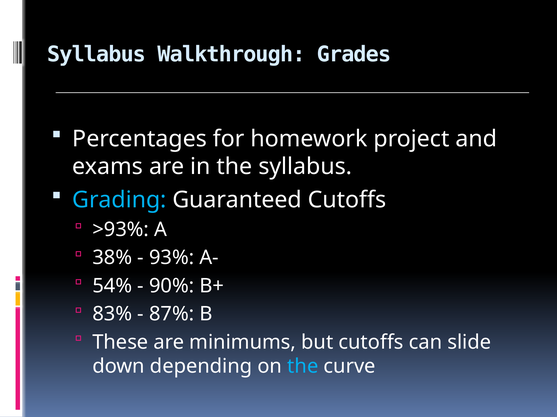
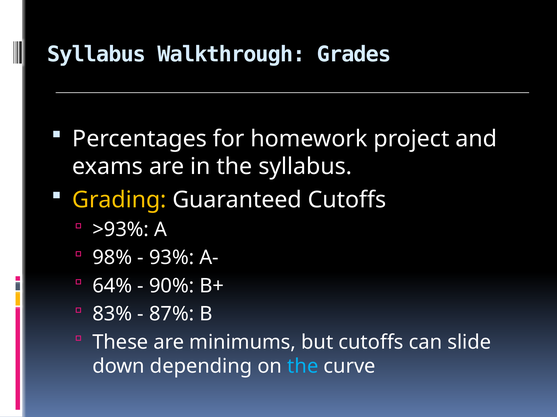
Grading colour: light blue -> yellow
38%: 38% -> 98%
54%: 54% -> 64%
